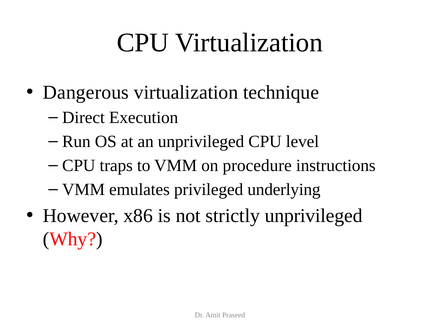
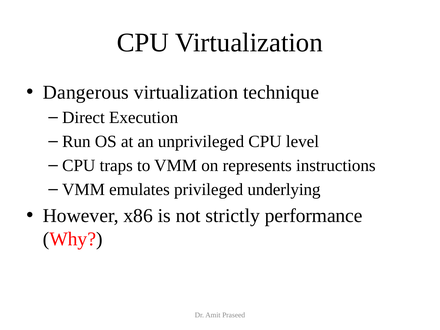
procedure: procedure -> represents
strictly unprivileged: unprivileged -> performance
